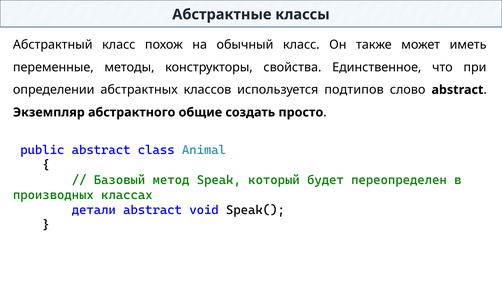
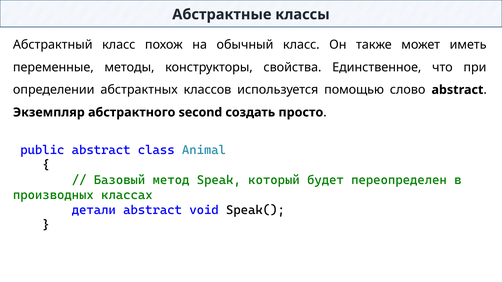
подтипов: подтипов -> помощью
общие: общие -> second
